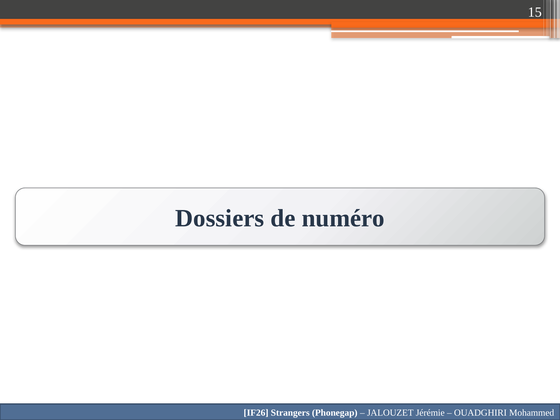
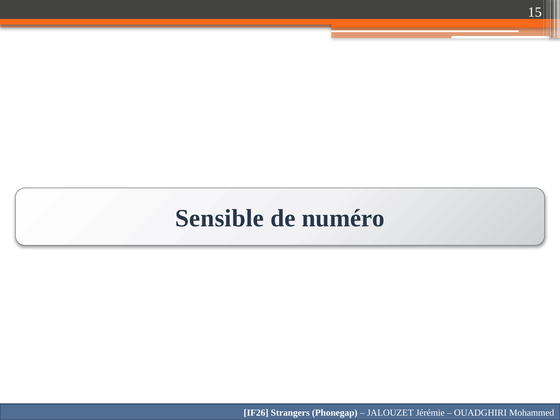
Dossiers: Dossiers -> Sensible
